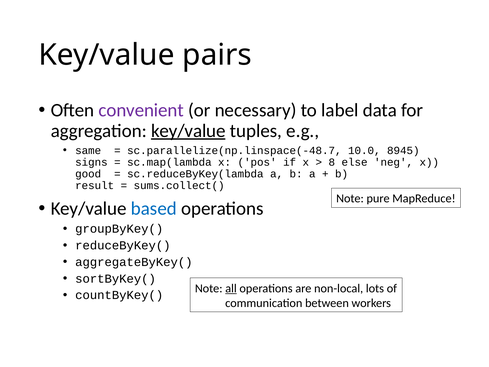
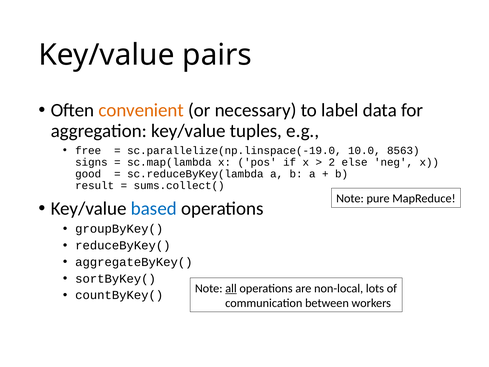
convenient colour: purple -> orange
key/value at (188, 131) underline: present -> none
same: same -> free
sc.parallelize(np.linspace(-48.7: sc.parallelize(np.linspace(-48.7 -> sc.parallelize(np.linspace(-19.0
8945: 8945 -> 8563
8: 8 -> 2
